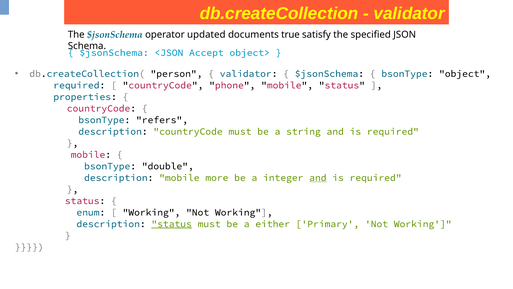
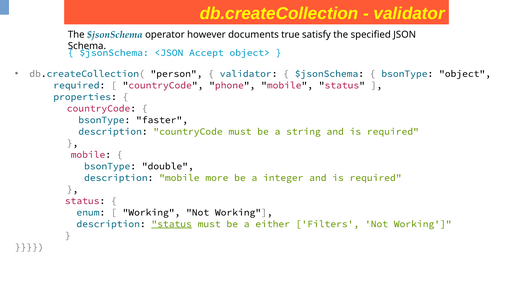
updated: updated -> however
refers: refers -> faster
and at (318, 177) underline: present -> none
Primary: Primary -> Filters
